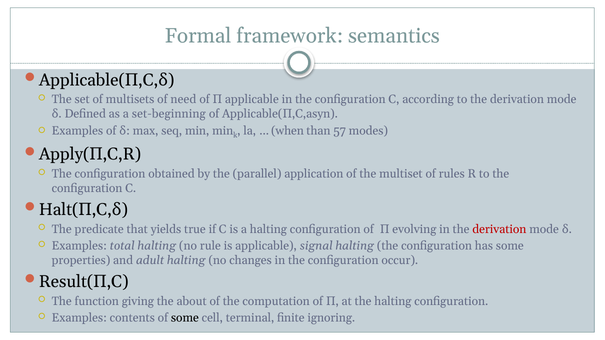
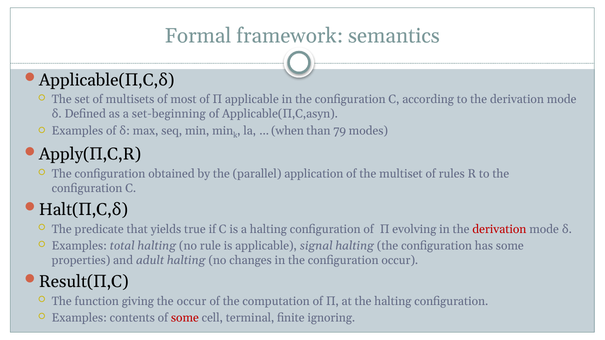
need: need -> most
57: 57 -> 79
the about: about -> occur
some at (185, 318) colour: black -> red
